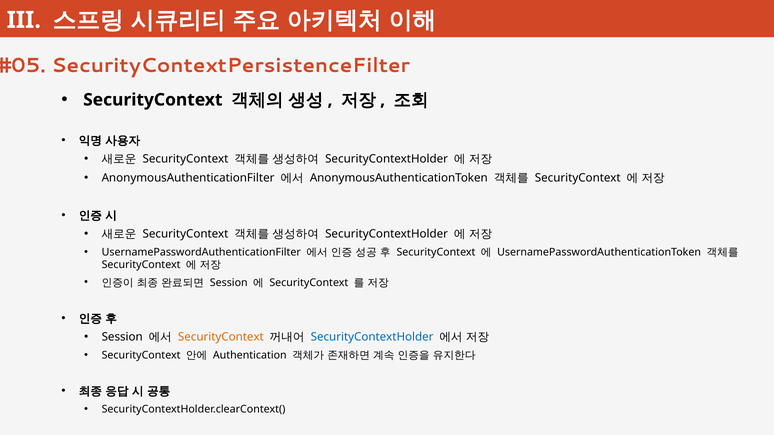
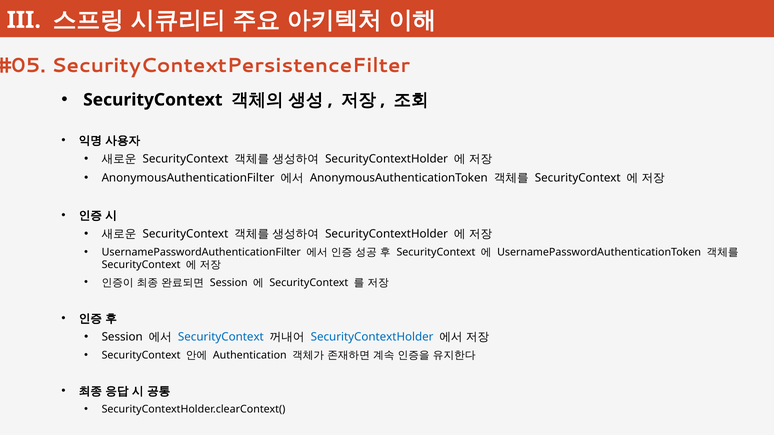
SecurityContext at (221, 337) colour: orange -> blue
